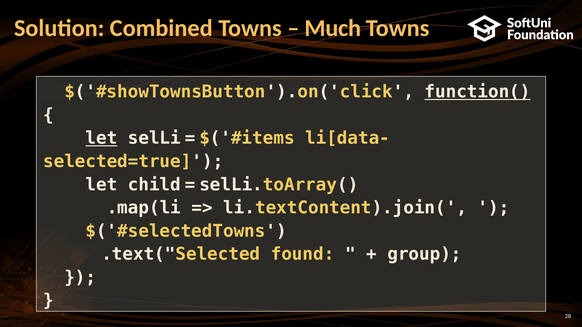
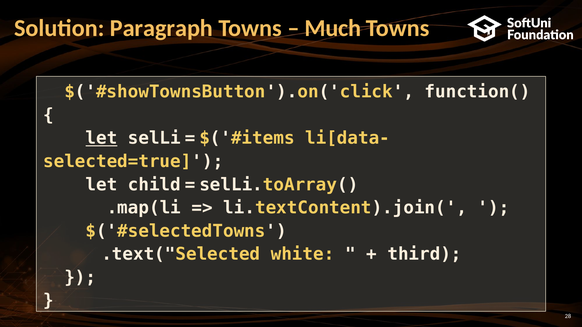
Combined: Combined -> Paragraph
function( underline: present -> none
found: found -> white
group: group -> third
